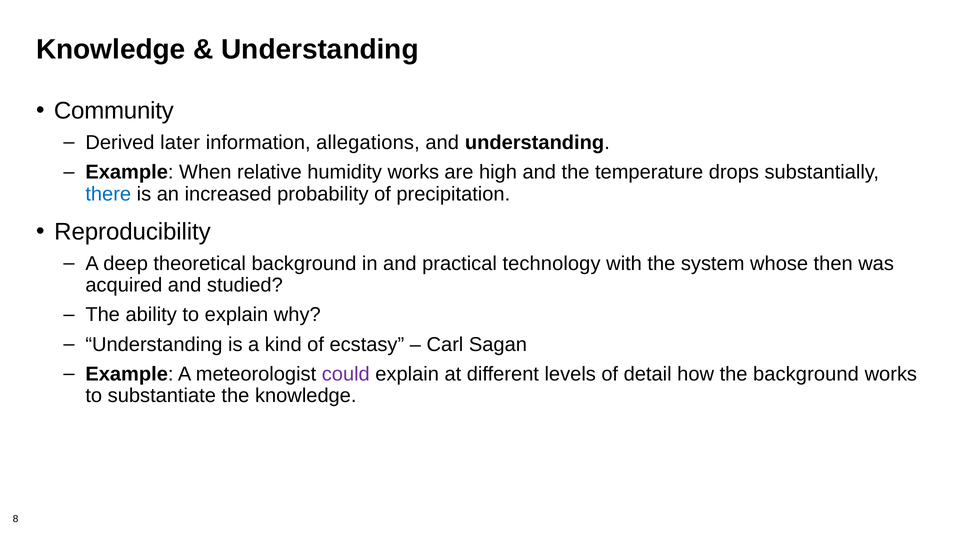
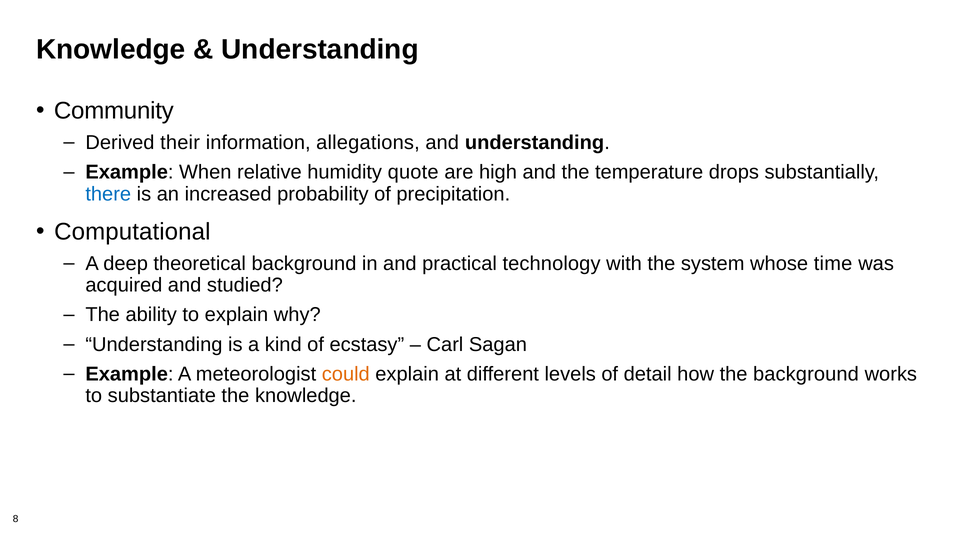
later: later -> their
humidity works: works -> quote
Reproducibility: Reproducibility -> Computational
then: then -> time
could colour: purple -> orange
